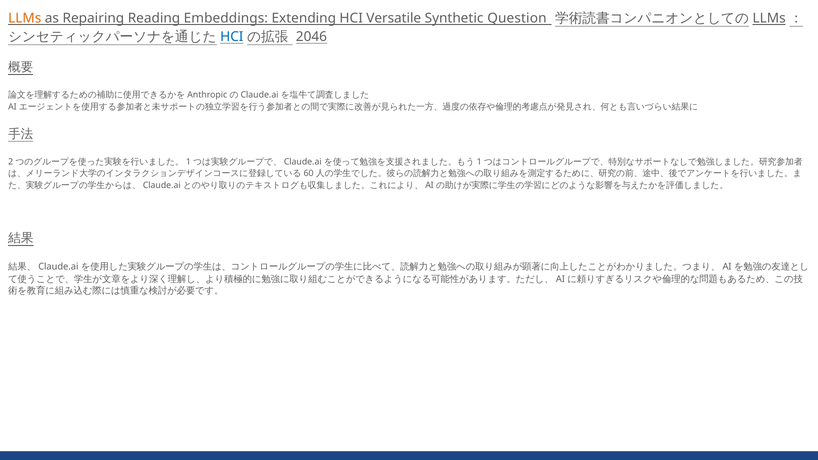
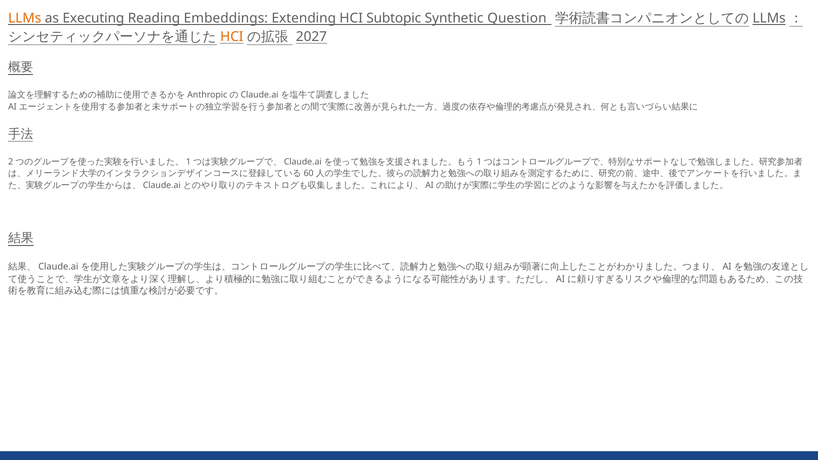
Repairing: Repairing -> Executing
Versatile: Versatile -> Subtopic
HCI at (232, 37) colour: blue -> orange
2046: 2046 -> 2027
